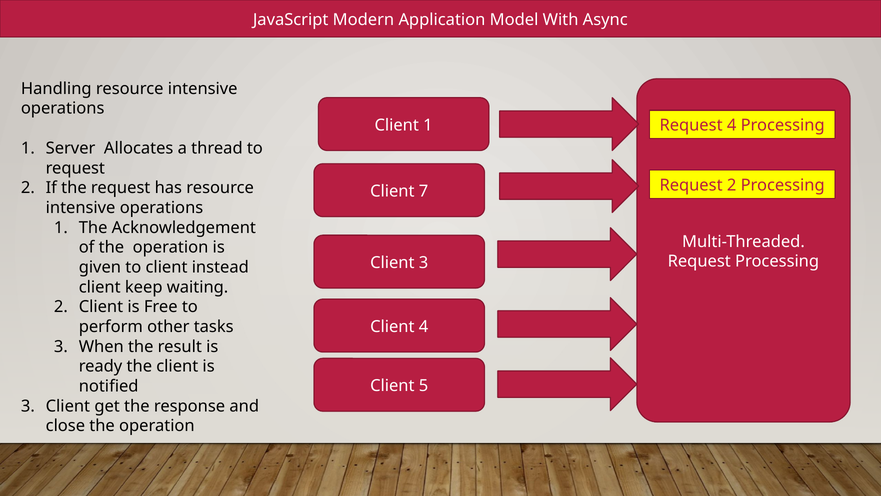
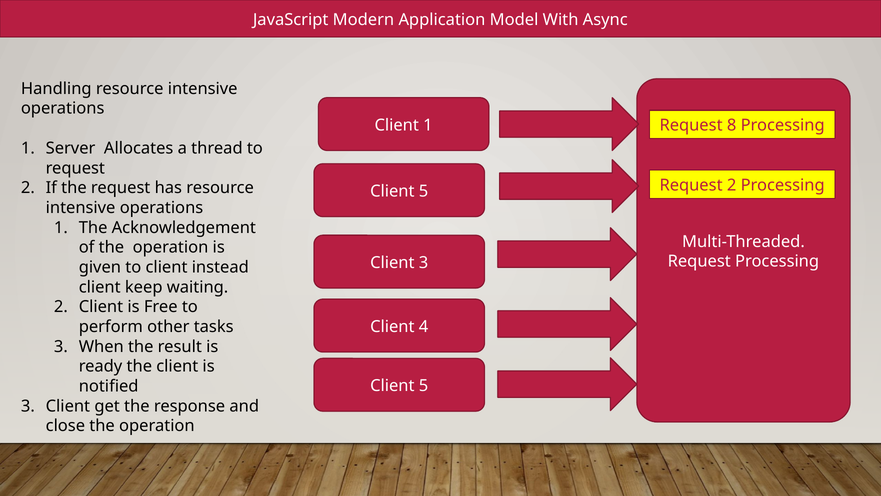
Request 4: 4 -> 8
7 at (424, 191): 7 -> 5
